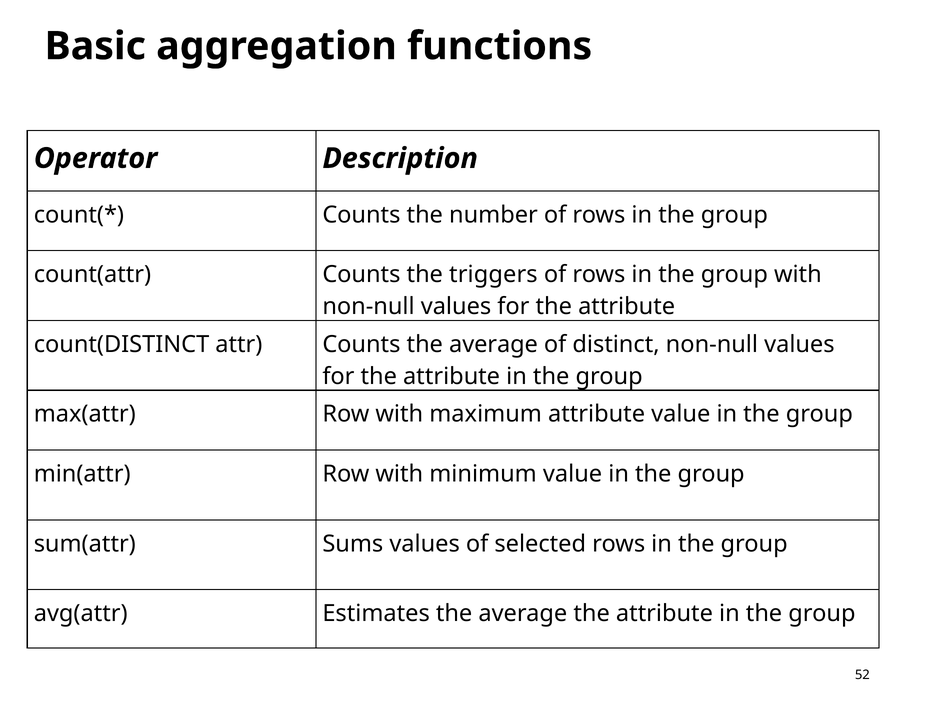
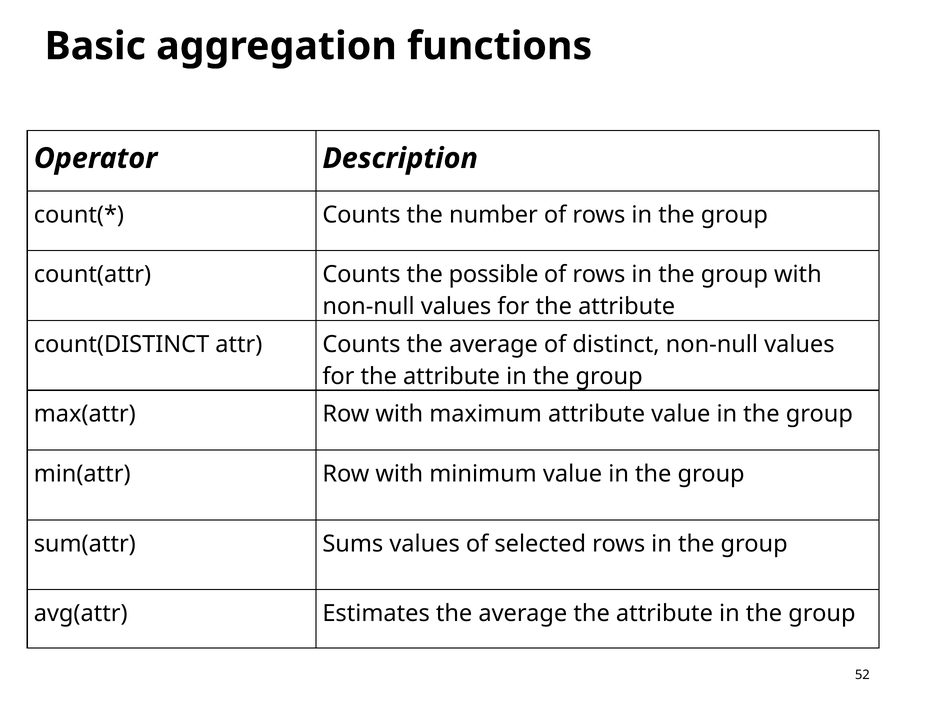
triggers: triggers -> possible
